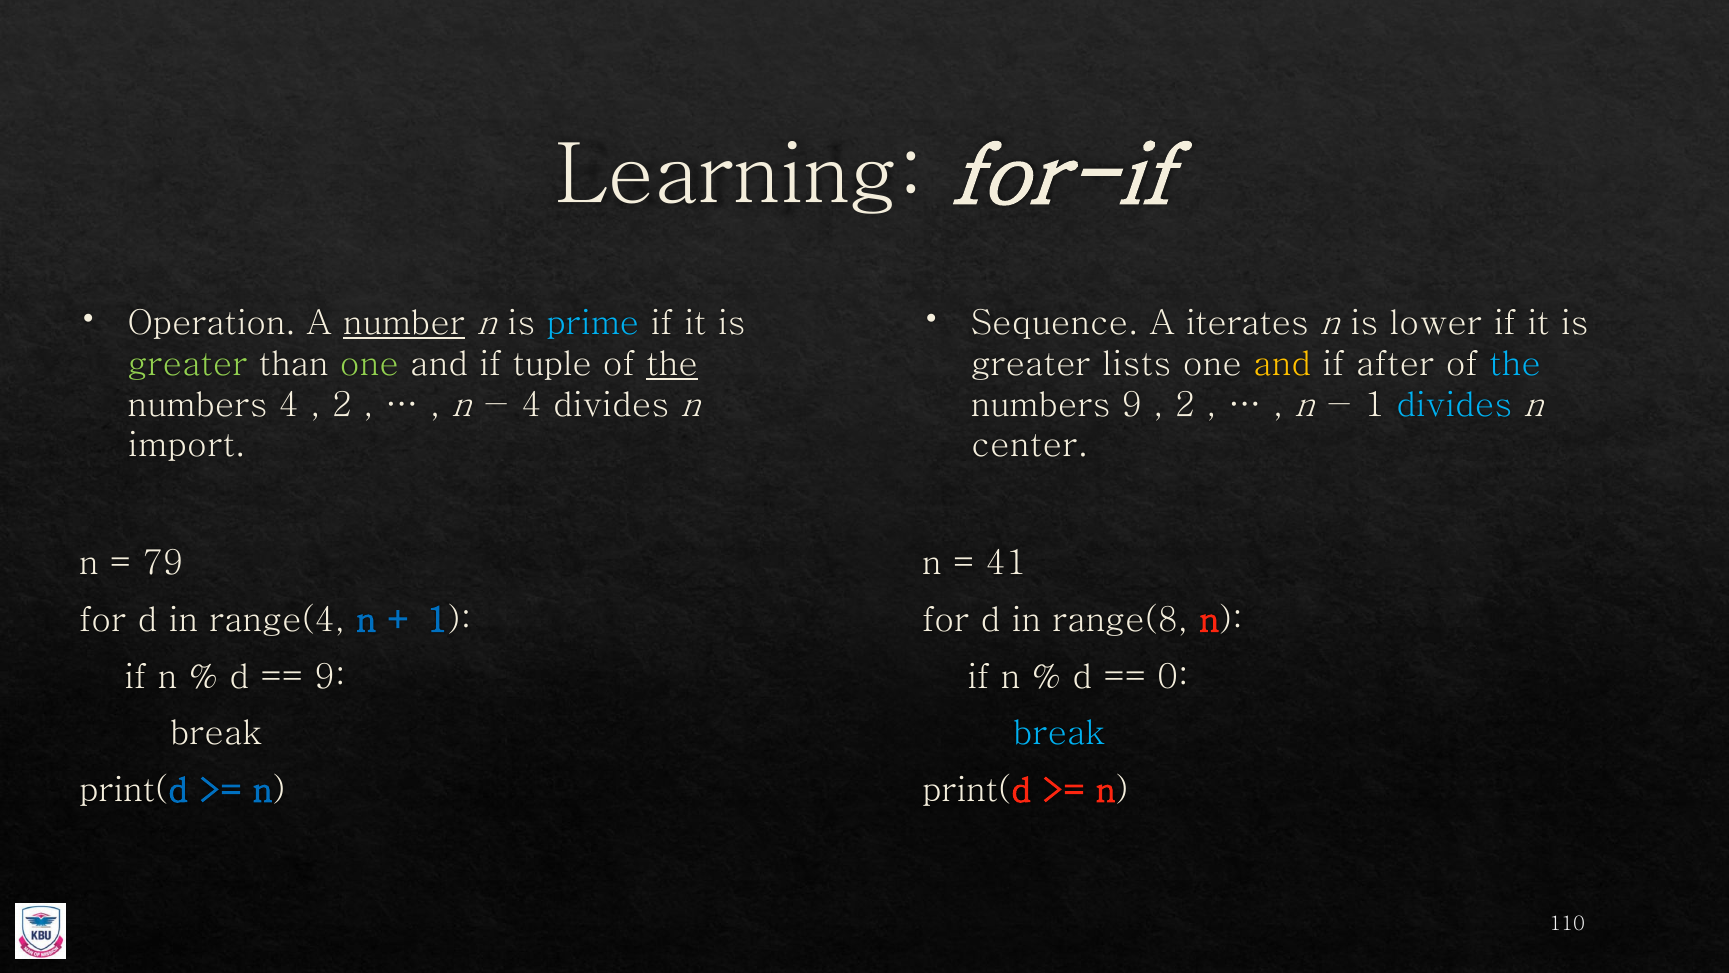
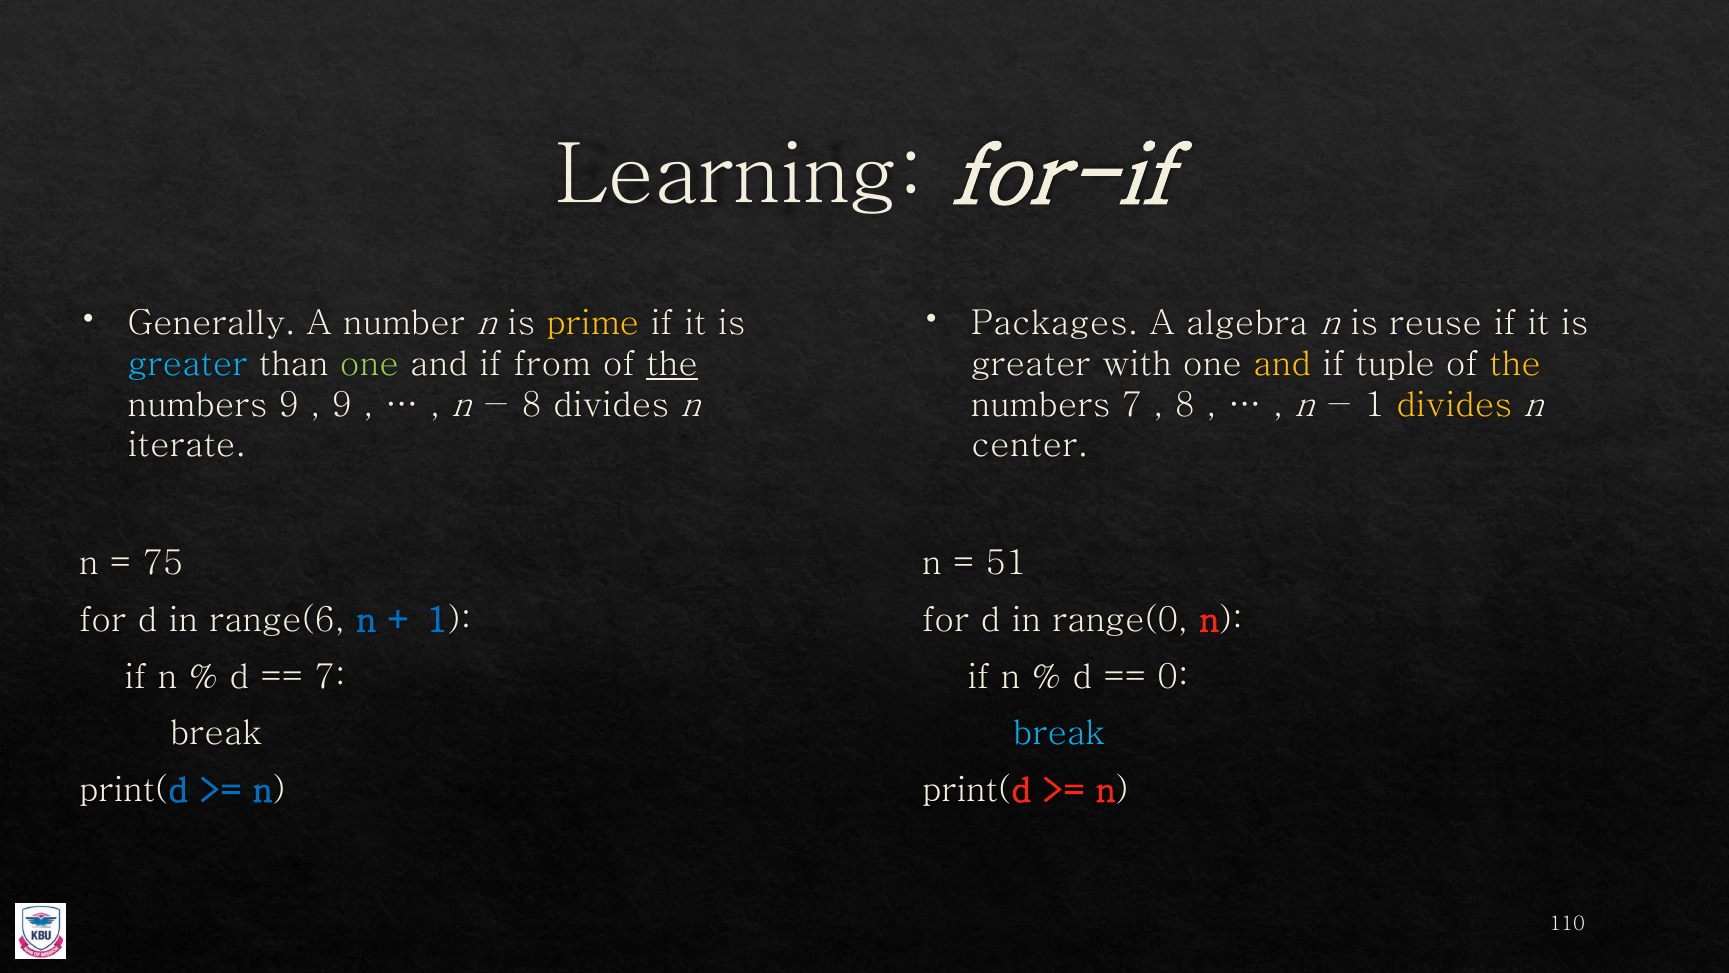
Operation: Operation -> Generally
number underline: present -> none
prime colour: light blue -> yellow
Sequence: Sequence -> Packages
iterates: iterates -> algebra
lower: lower -> reuse
greater at (188, 364) colour: light green -> light blue
tuple: tuple -> from
lists: lists -> with
after: after -> tuple
the at (1515, 364) colour: light blue -> yellow
numbers 4: 4 -> 9
2 at (342, 405): 2 -> 9
4 at (532, 405): 4 -> 8
numbers 9: 9 -> 7
2 at (1185, 405): 2 -> 8
divides at (1454, 405) colour: light blue -> yellow
import: import -> iterate
79: 79 -> 75
41: 41 -> 51
range(4: range(4 -> range(6
range(8: range(8 -> range(0
9 at (330, 677): 9 -> 7
